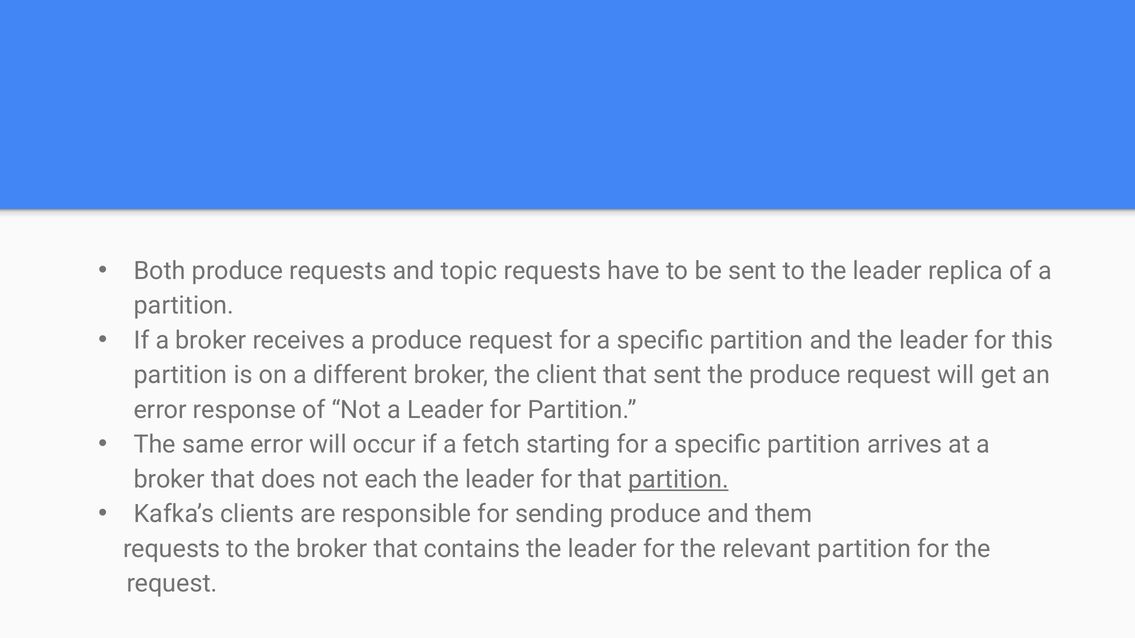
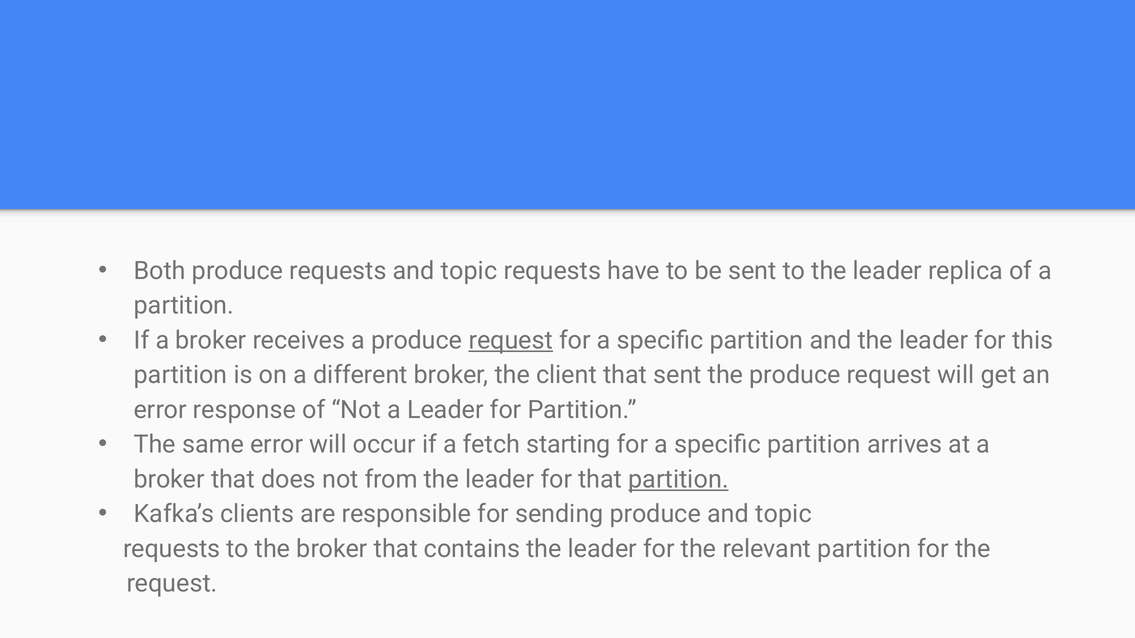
request at (511, 340) underline: none -> present
each: each -> from
produce and them: them -> topic
